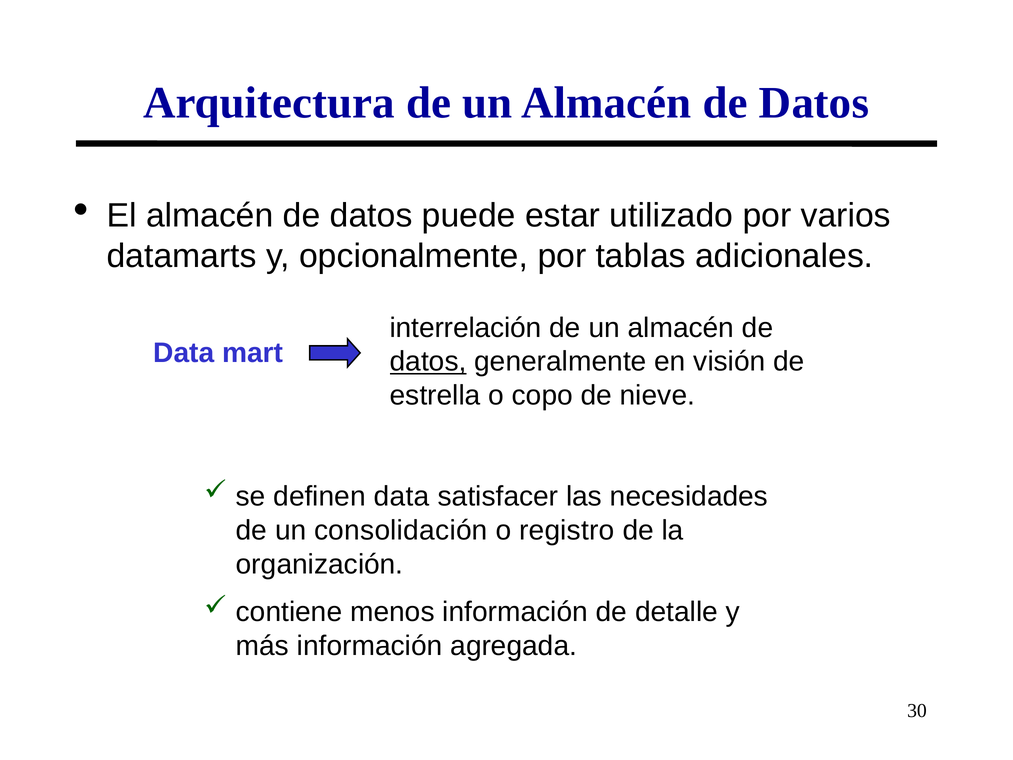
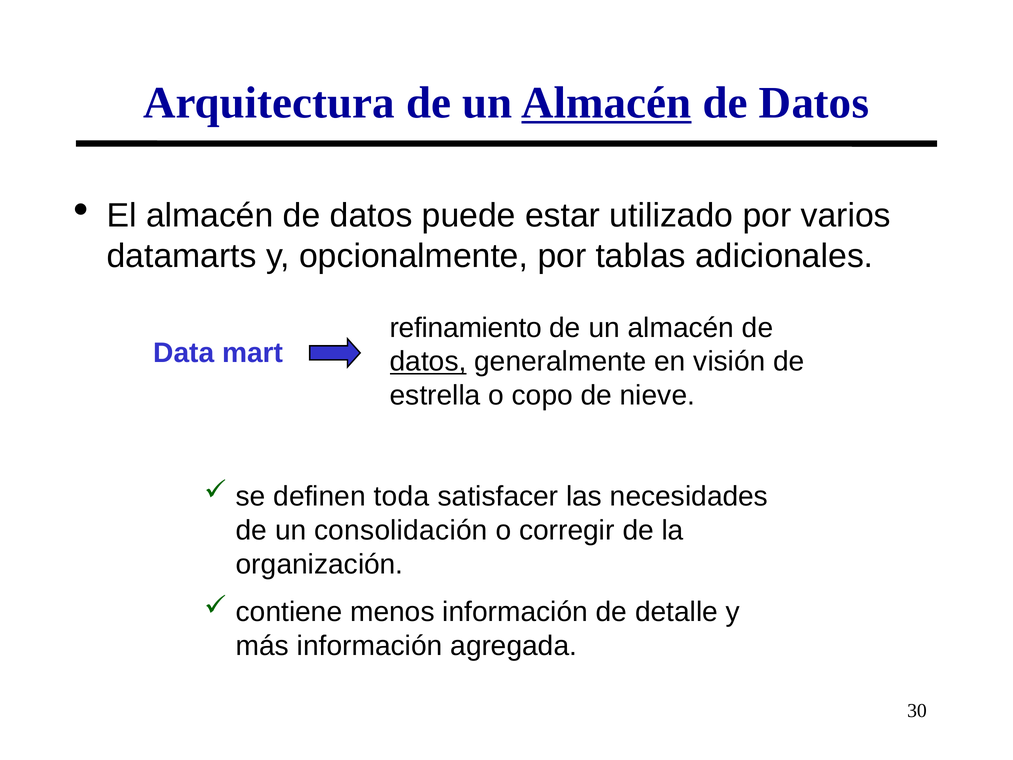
Almacén at (606, 103) underline: none -> present
interrelación: interrelación -> refinamiento
definen data: data -> toda
registro: registro -> corregir
